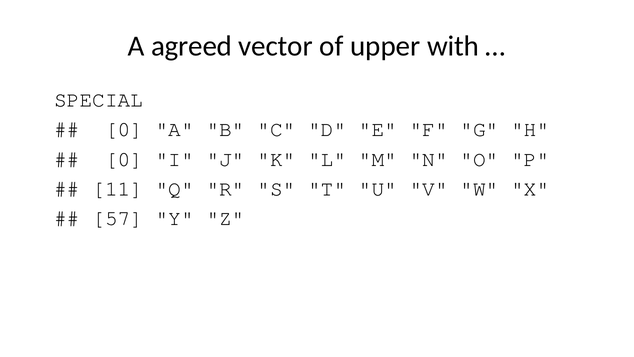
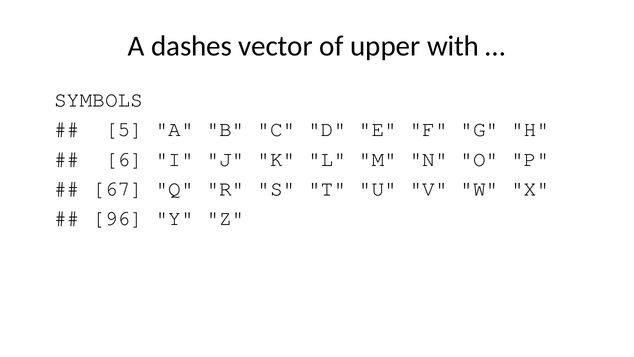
agreed: agreed -> dashes
SPECIAL: SPECIAL -> SYMBOLS
0 at (124, 129): 0 -> 5
0 at (124, 159): 0 -> 6
11: 11 -> 67
57: 57 -> 96
